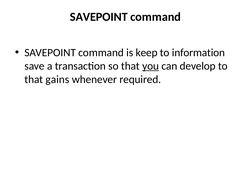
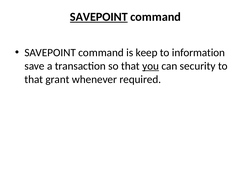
SAVEPOINT at (99, 17) underline: none -> present
develop: develop -> security
gains: gains -> grant
